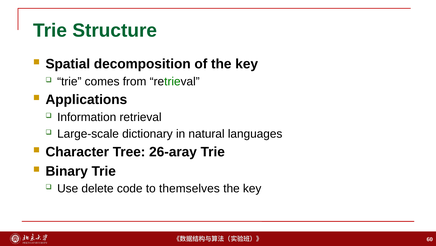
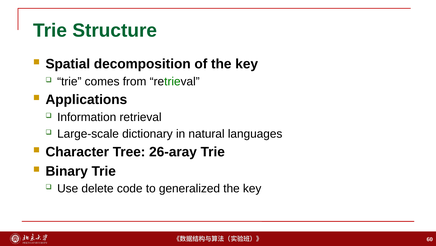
themselves: themselves -> generalized
